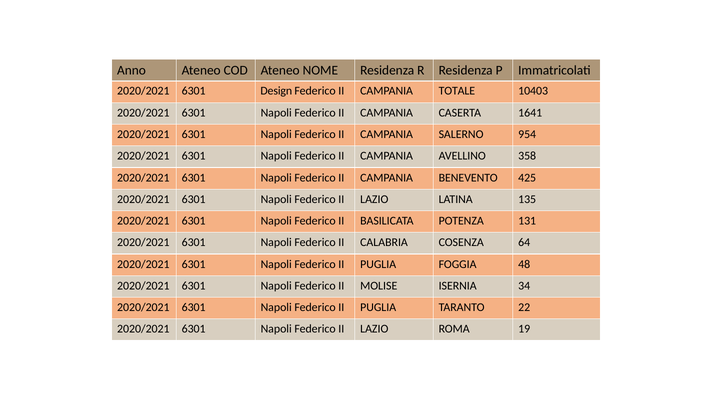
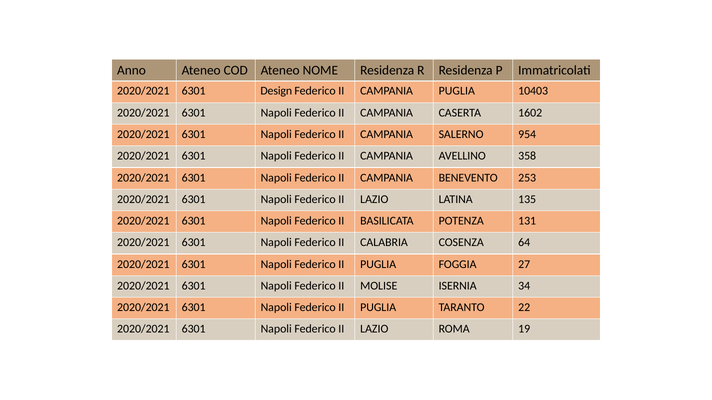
CAMPANIA TOTALE: TOTALE -> PUGLIA
1641: 1641 -> 1602
425: 425 -> 253
48: 48 -> 27
